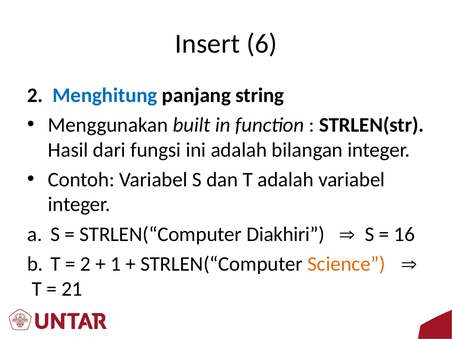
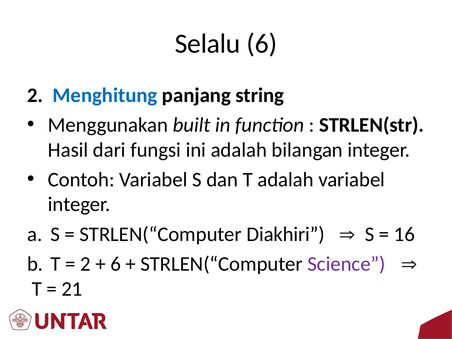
Insert: Insert -> Selalu
1 at (116, 264): 1 -> 6
Science colour: orange -> purple
